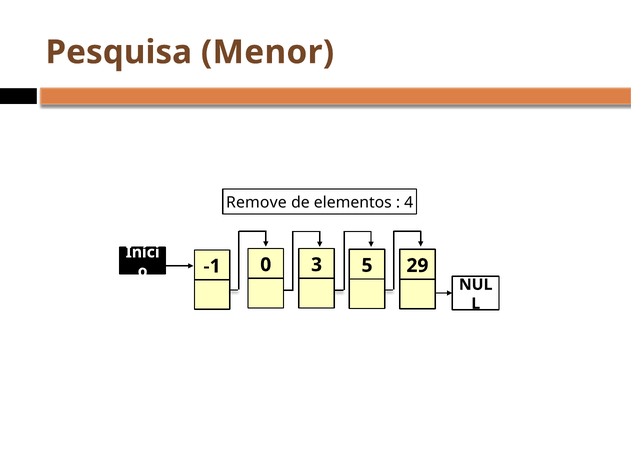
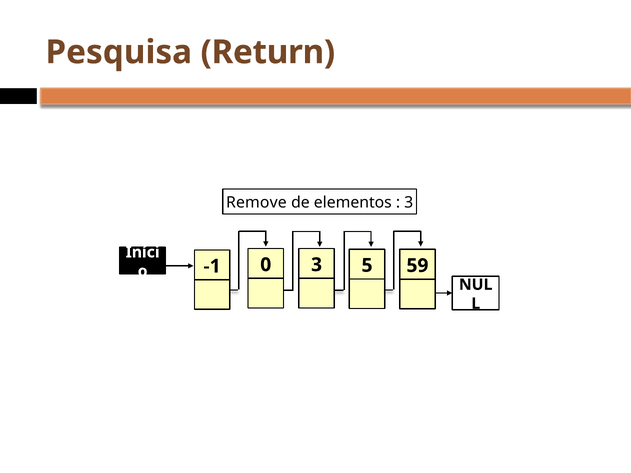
Menor: Menor -> Return
4 at (409, 203): 4 -> 3
29: 29 -> 59
